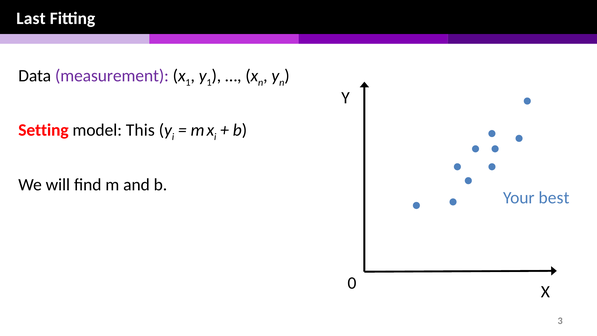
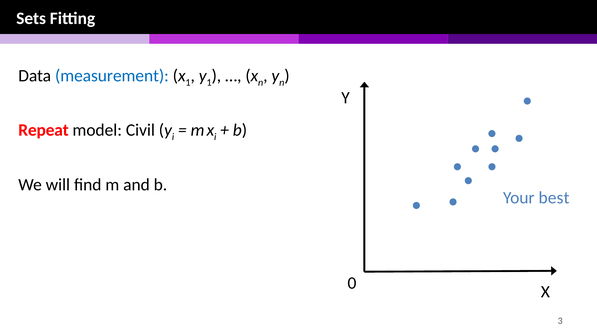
Last: Last -> Sets
measurement colour: purple -> blue
Setting: Setting -> Repeat
This: This -> Civil
